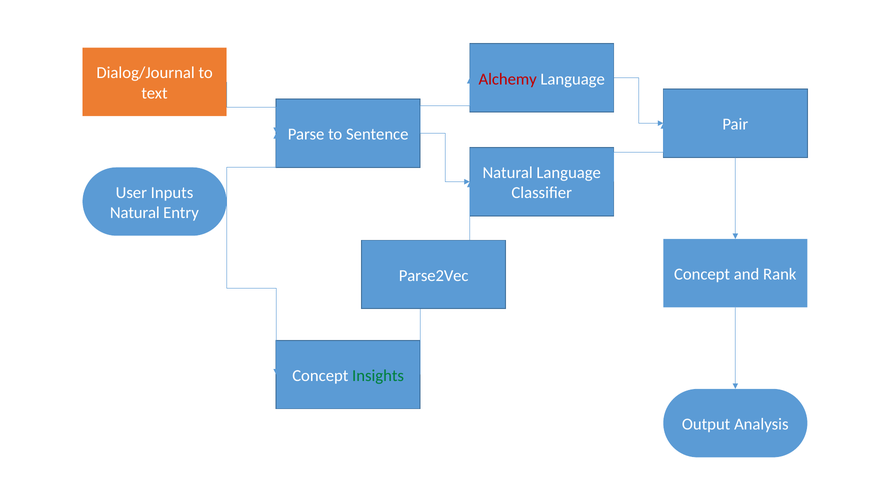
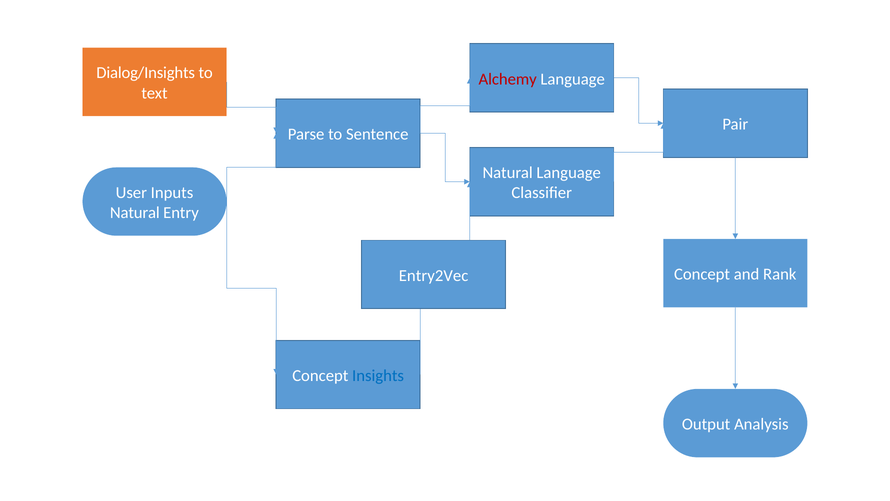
Dialog/Journal: Dialog/Journal -> Dialog/Insights
Parse2Vec: Parse2Vec -> Entry2Vec
Insights colour: green -> blue
